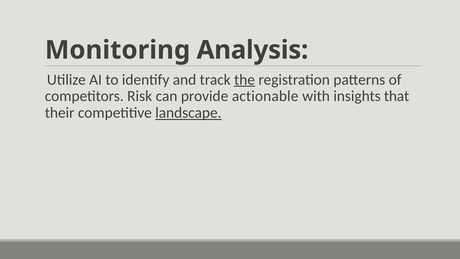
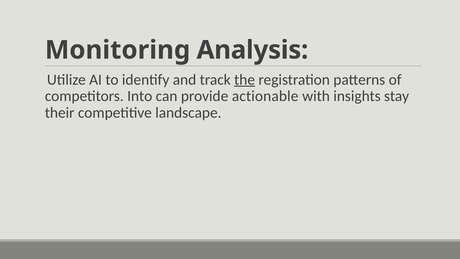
Risk: Risk -> Into
that: that -> stay
landscape underline: present -> none
